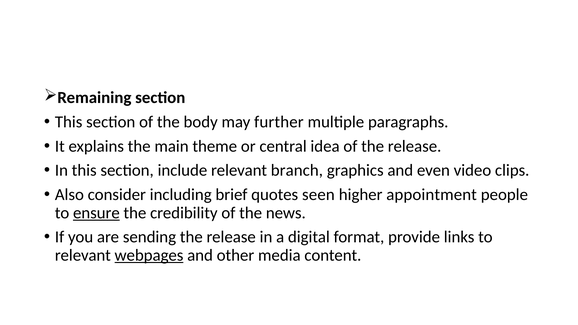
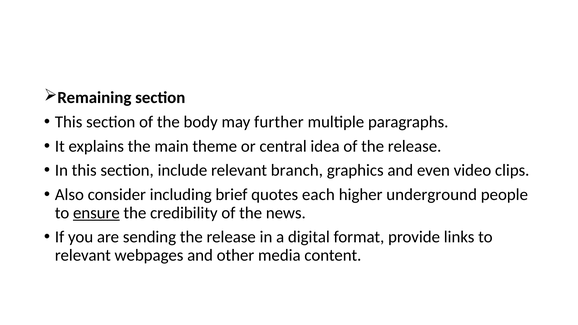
seen: seen -> each
appointment: appointment -> underground
webpages underline: present -> none
